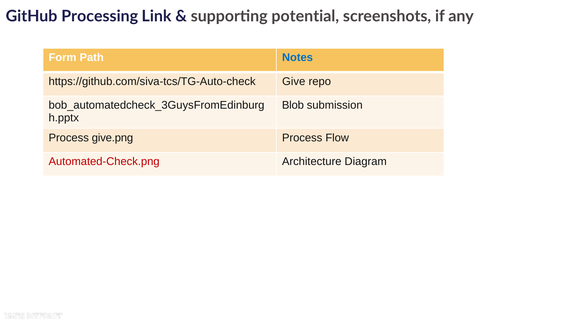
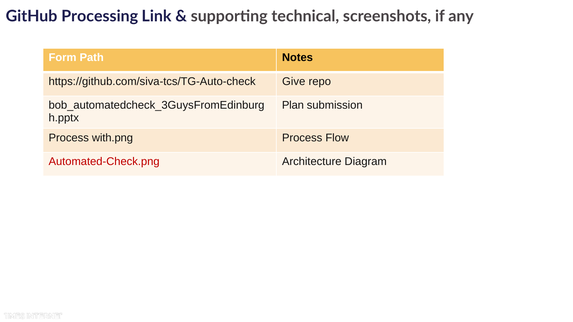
potential: potential -> technical
Notes colour: blue -> black
Blob: Blob -> Plan
give.png: give.png -> with.png
